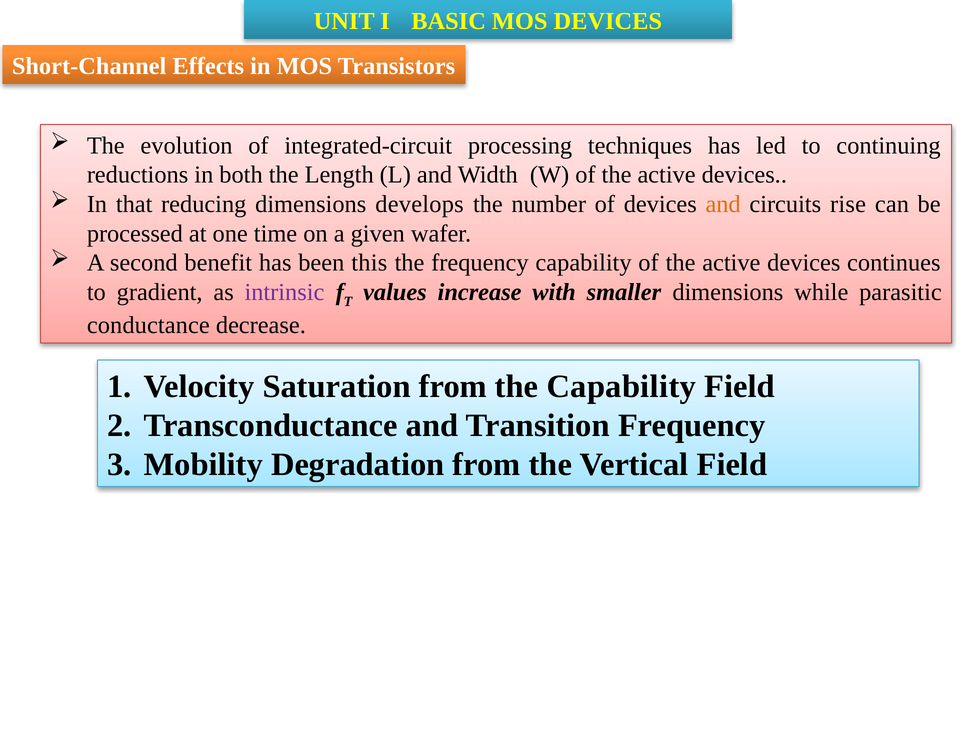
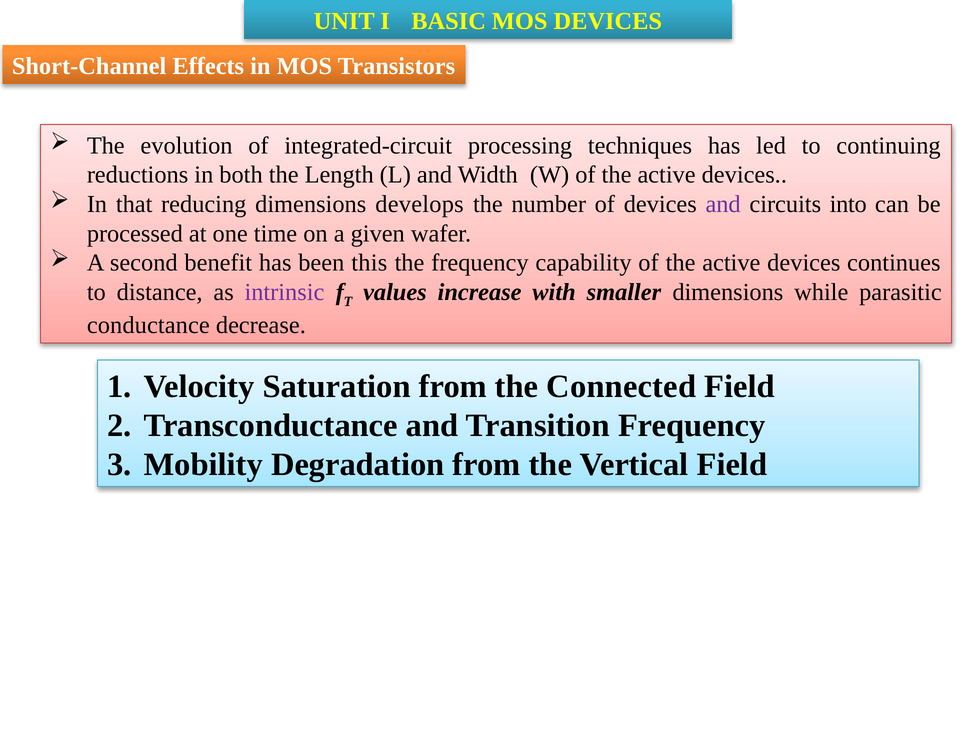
and at (723, 204) colour: orange -> purple
rise: rise -> into
gradient: gradient -> distance
the Capability: Capability -> Connected
